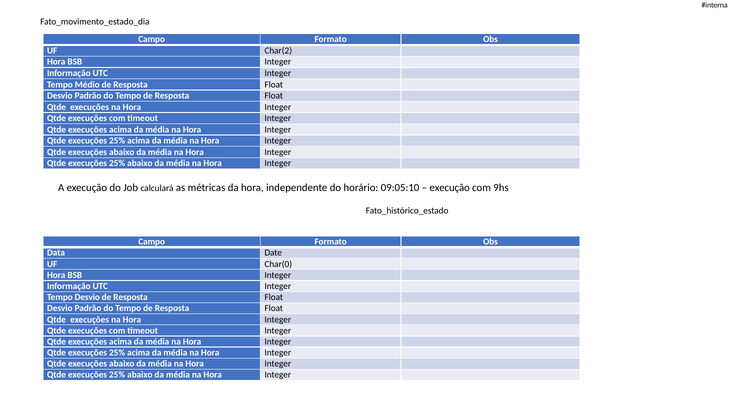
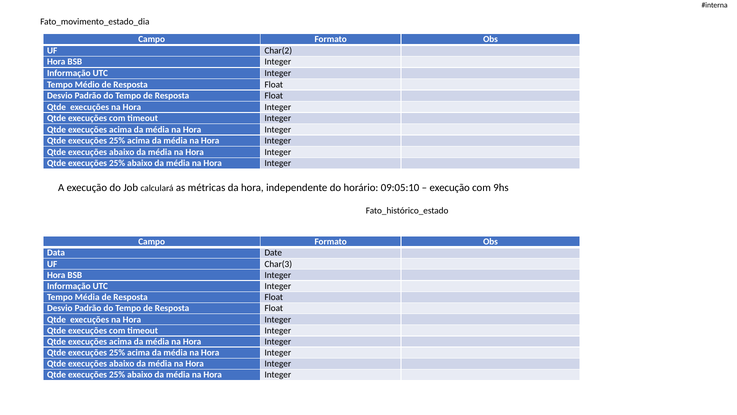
Char(0: Char(0 -> Char(3
Tempo Desvio: Desvio -> Média
